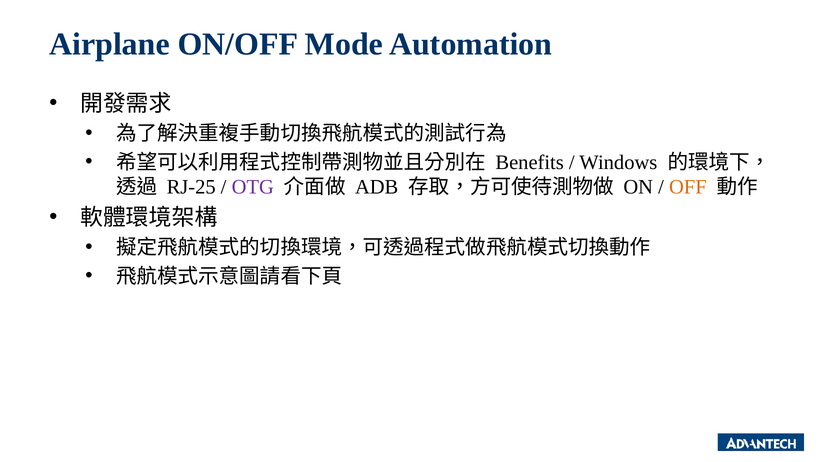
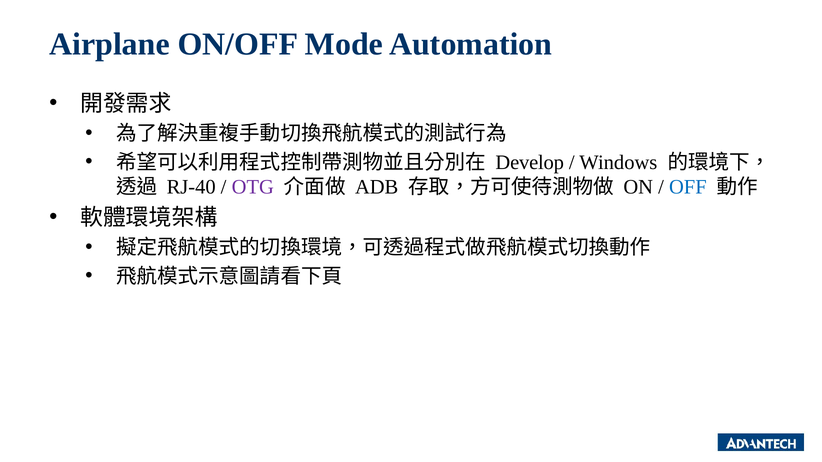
Benefits: Benefits -> Develop
RJ-25: RJ-25 -> RJ-40
OFF colour: orange -> blue
